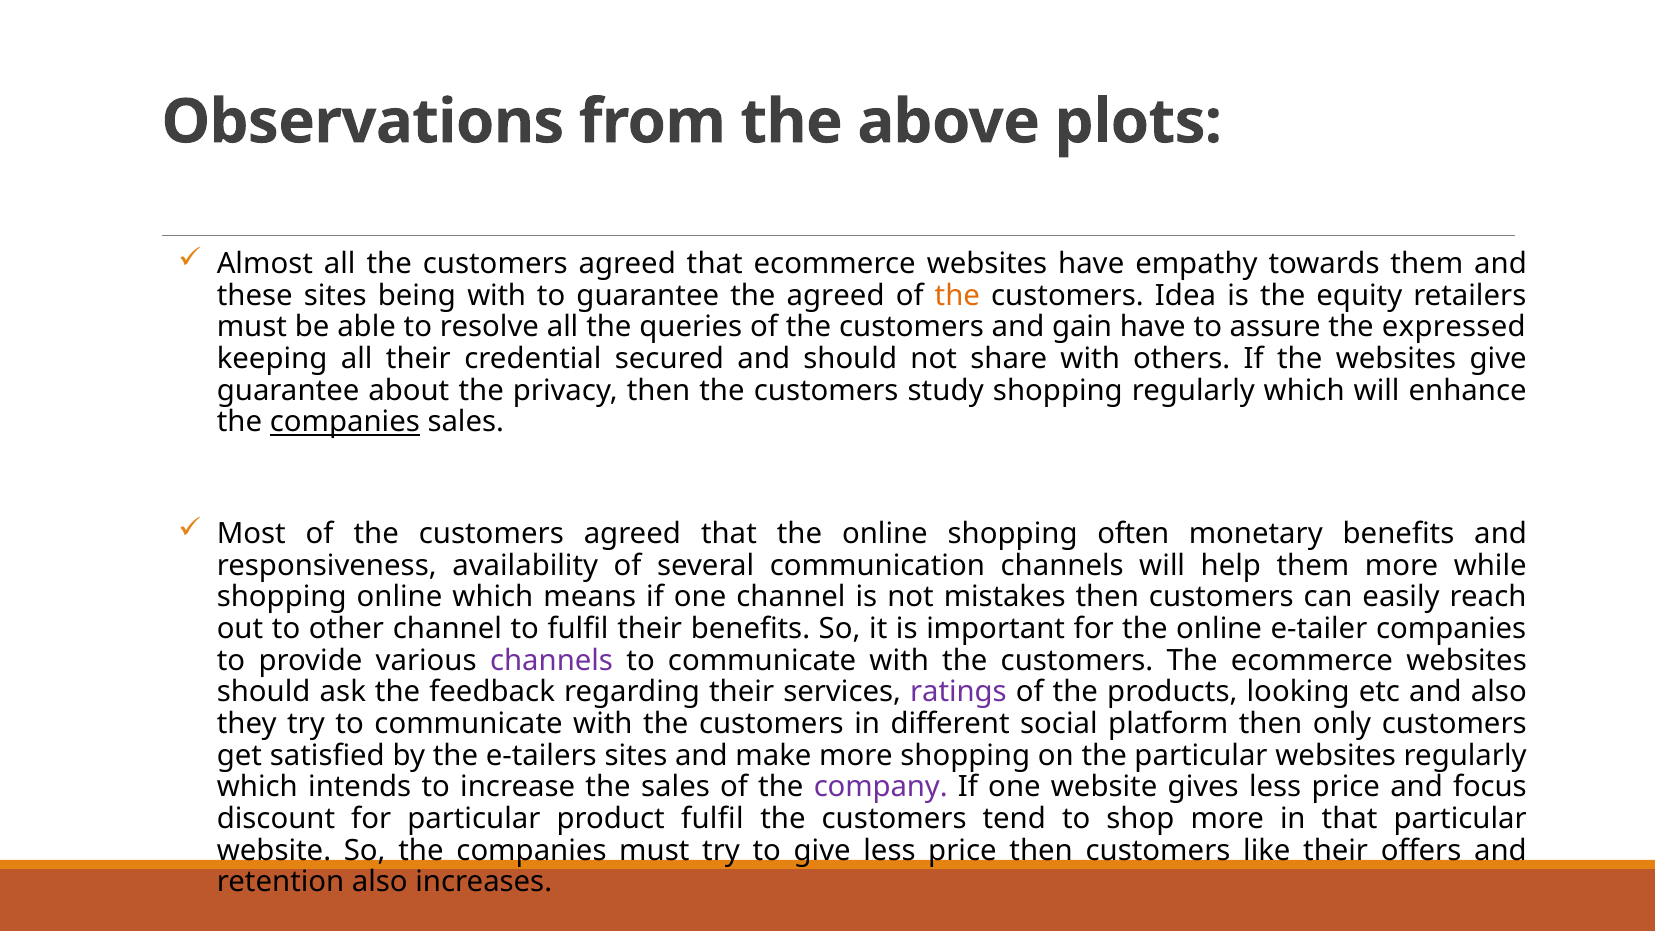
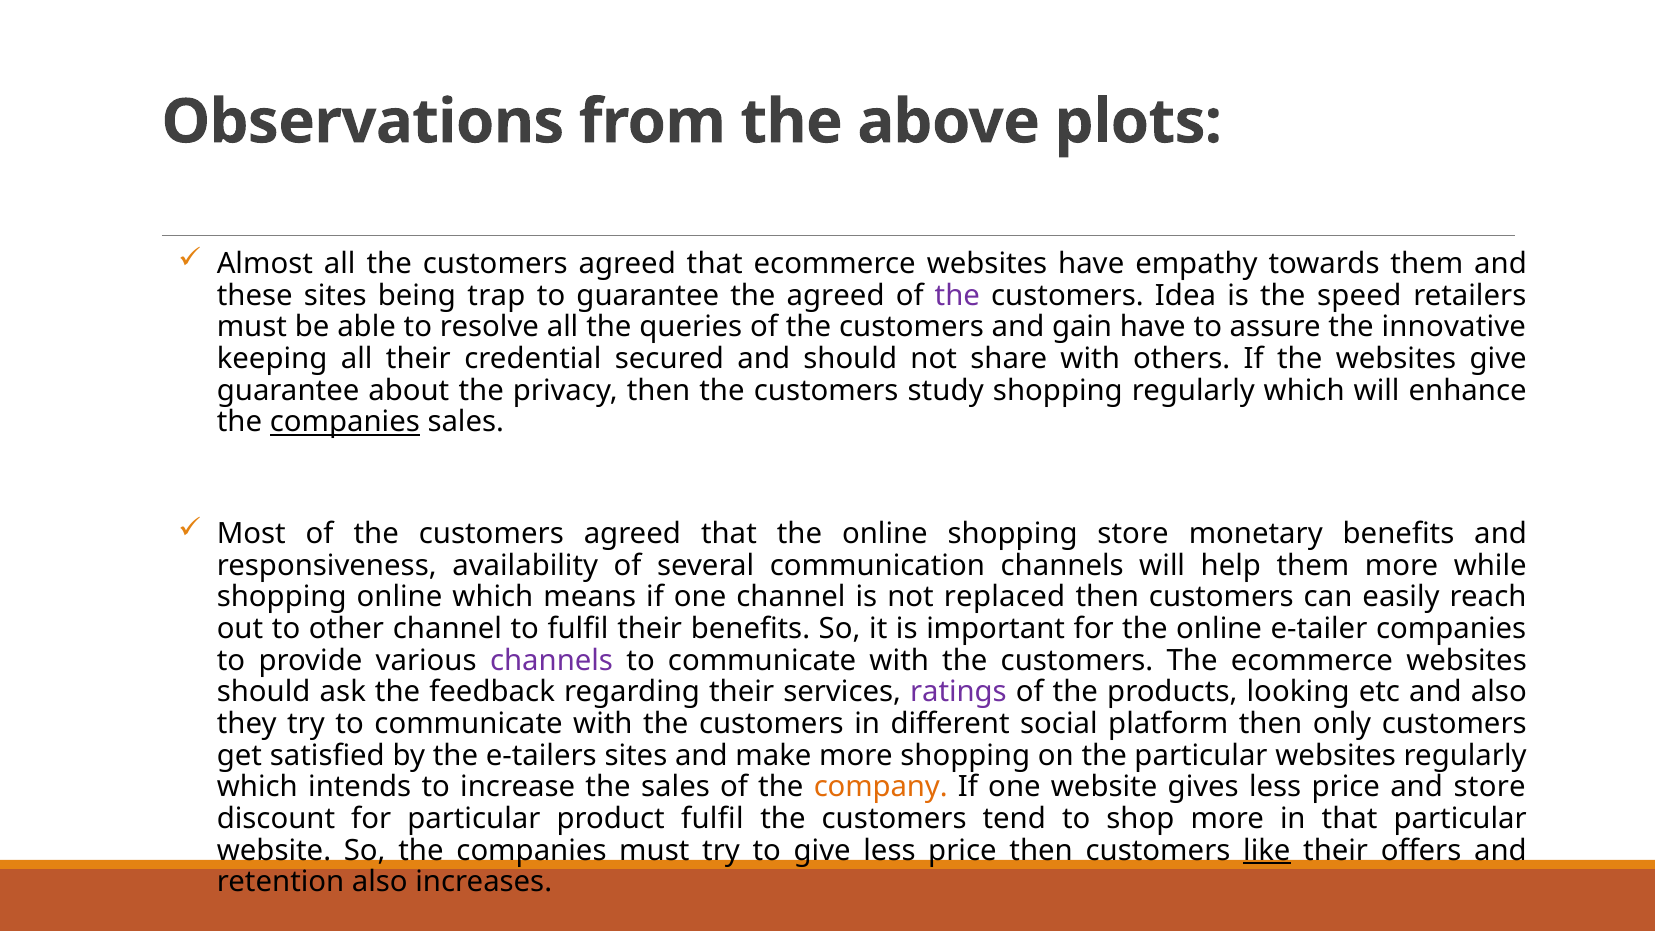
being with: with -> trap
the at (957, 295) colour: orange -> purple
equity: equity -> speed
expressed: expressed -> innovative
shopping often: often -> store
mistakes: mistakes -> replaced
company colour: purple -> orange
and focus: focus -> store
like underline: none -> present
